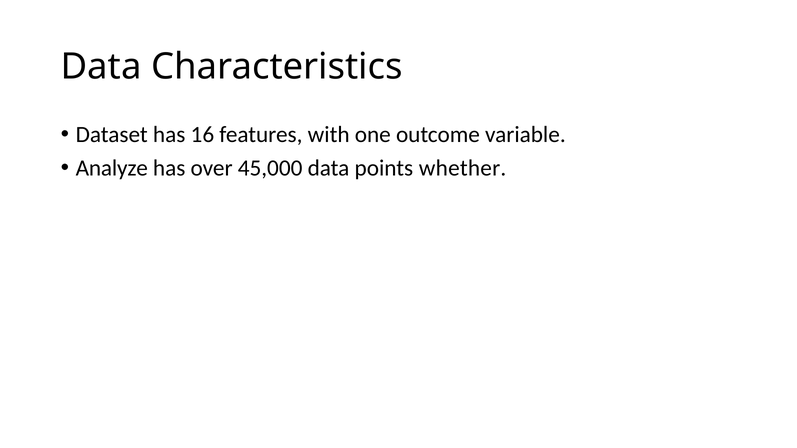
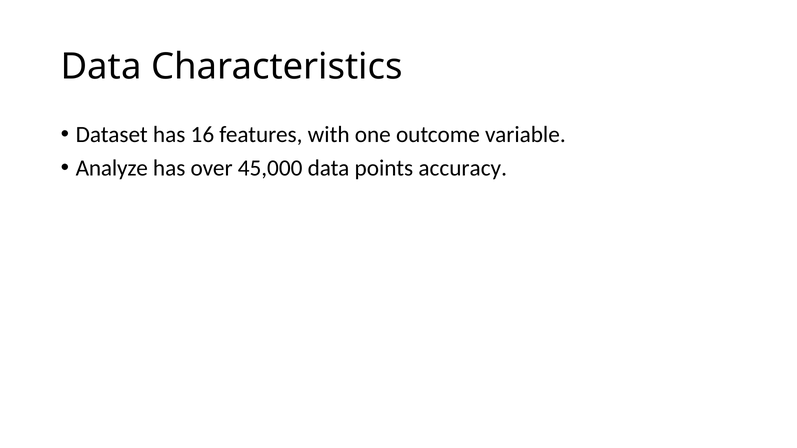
whether: whether -> accuracy
